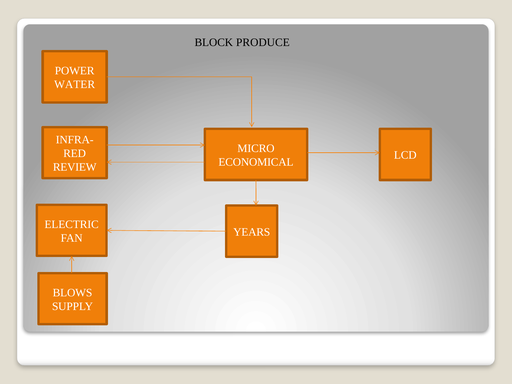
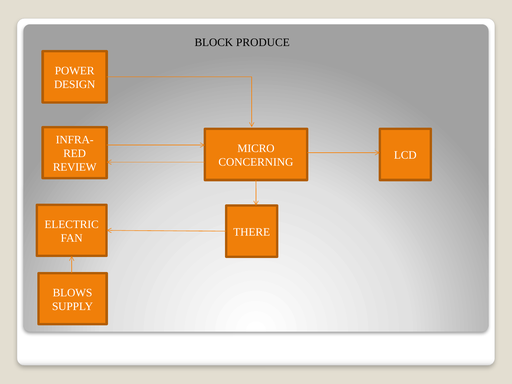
WATER: WATER -> DESIGN
ECONOMICAL: ECONOMICAL -> CONCERNING
YEARS: YEARS -> THERE
